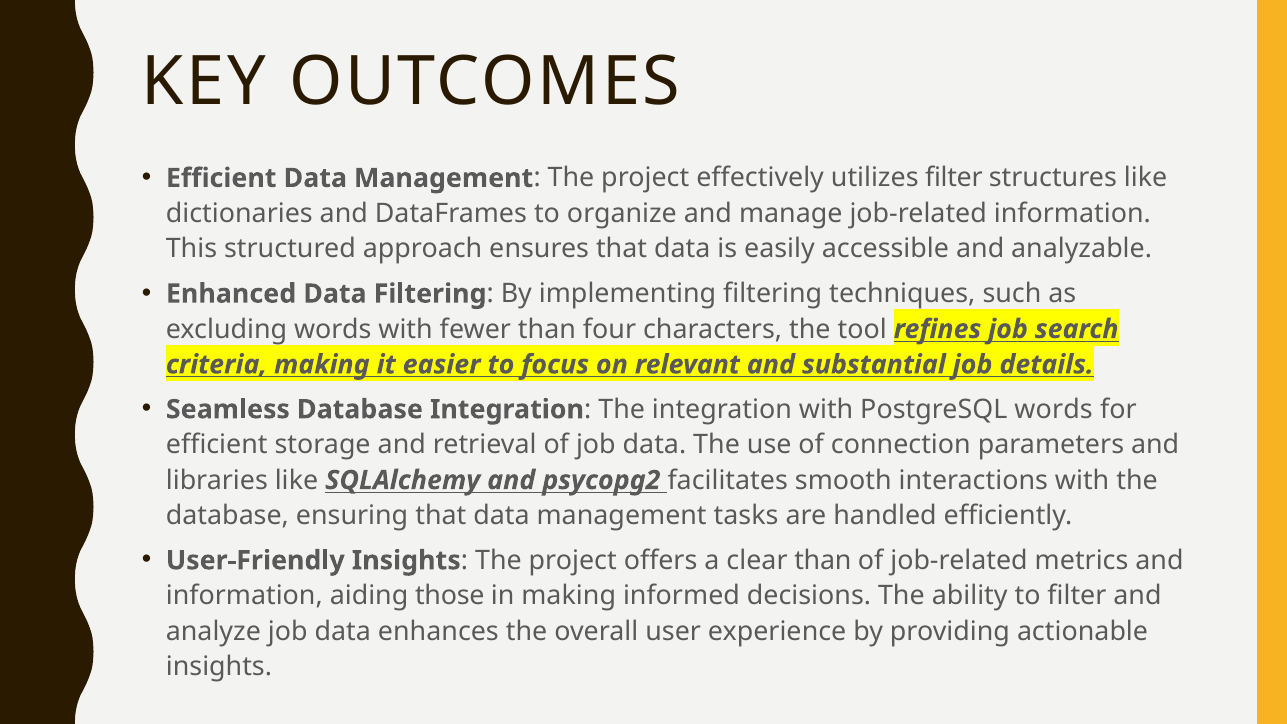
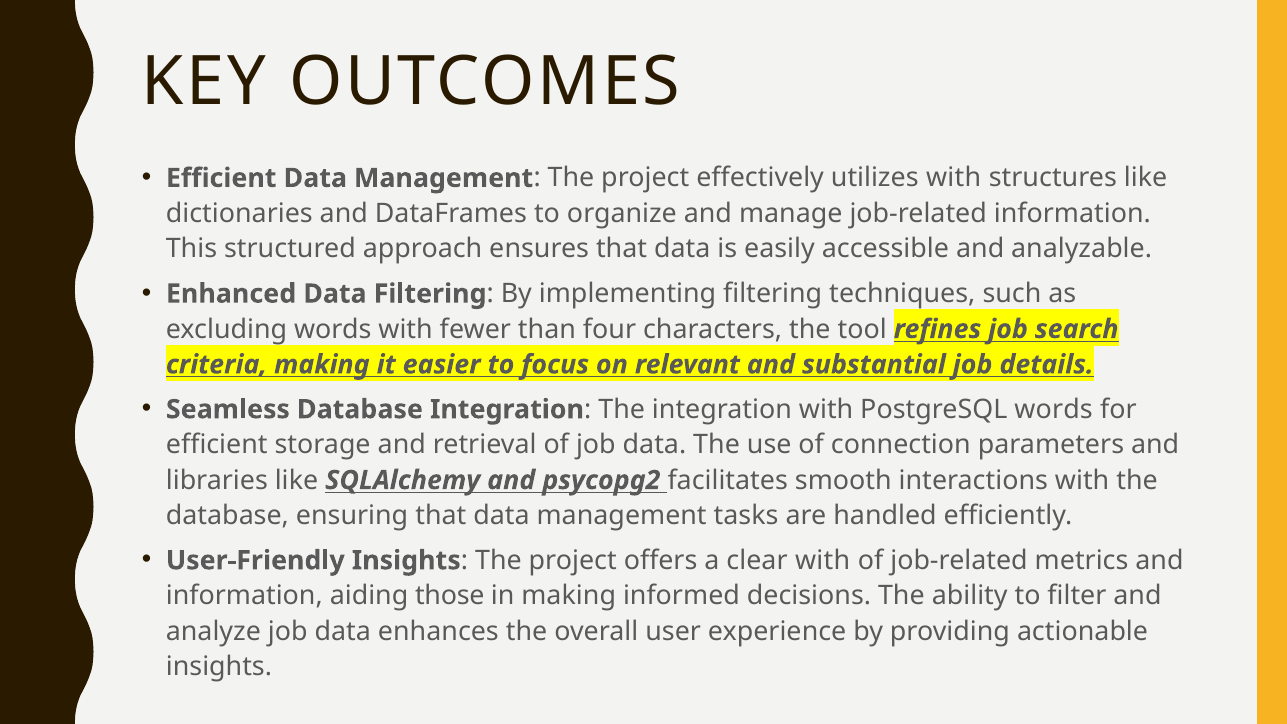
utilizes filter: filter -> with
clear than: than -> with
